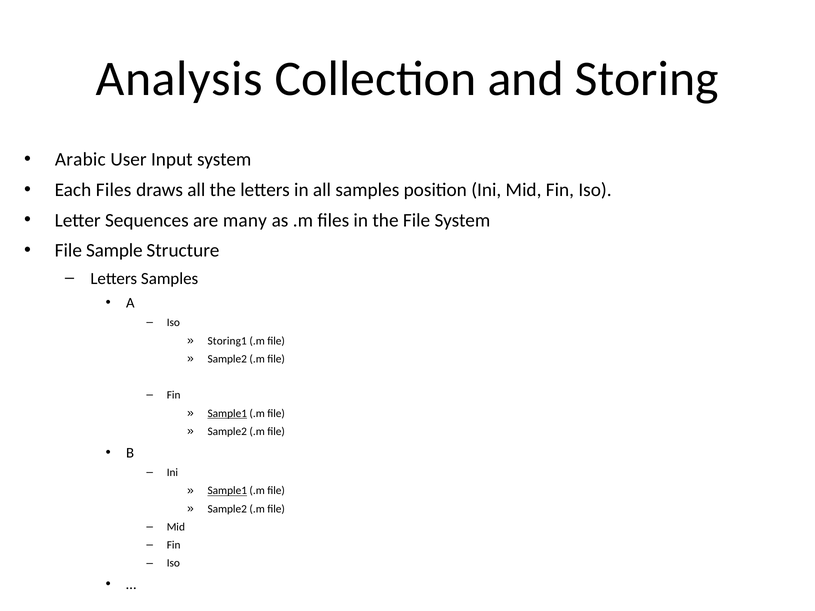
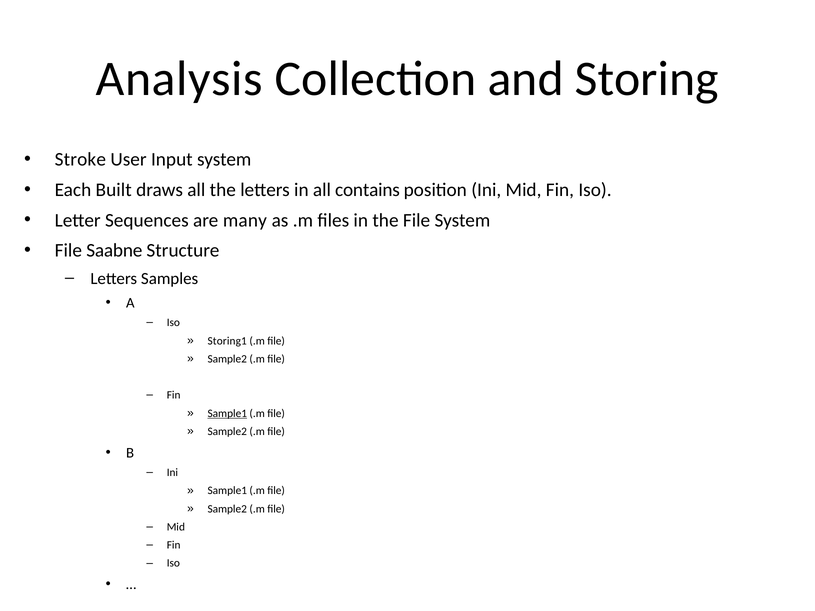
Arabic: Arabic -> Stroke
Each Files: Files -> Built
all samples: samples -> contains
Sample: Sample -> Saabne
Sample1 at (227, 491) underline: present -> none
